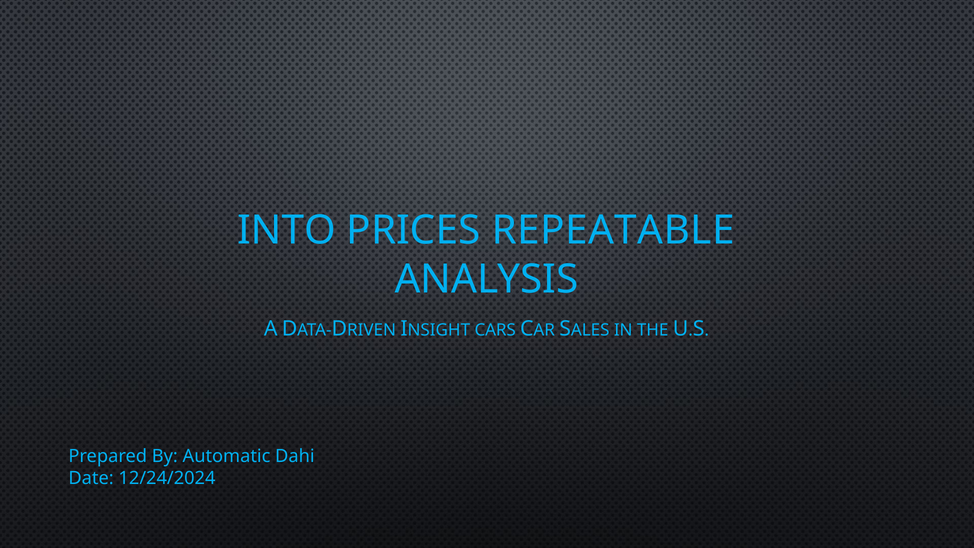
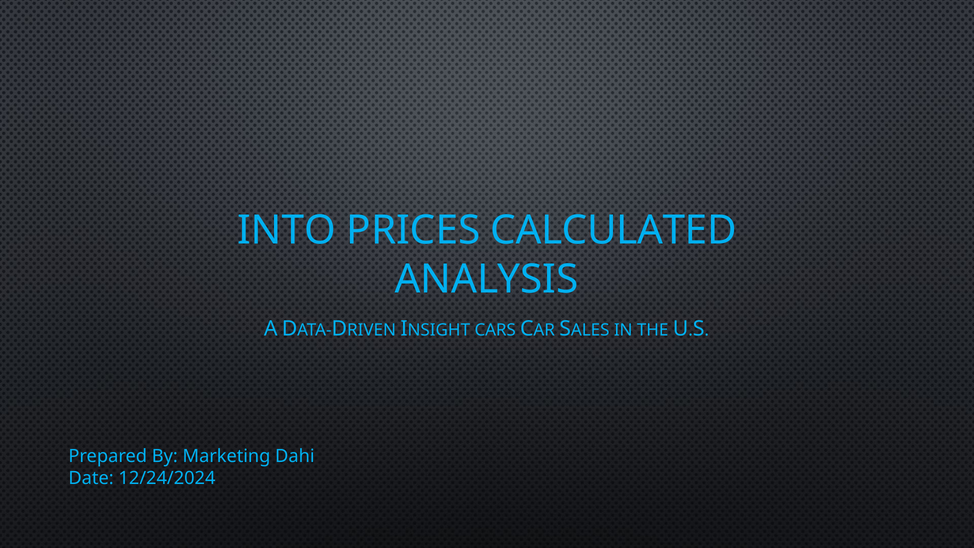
REPEATABLE: REPEATABLE -> CALCULATED
Automatic: Automatic -> Marketing
